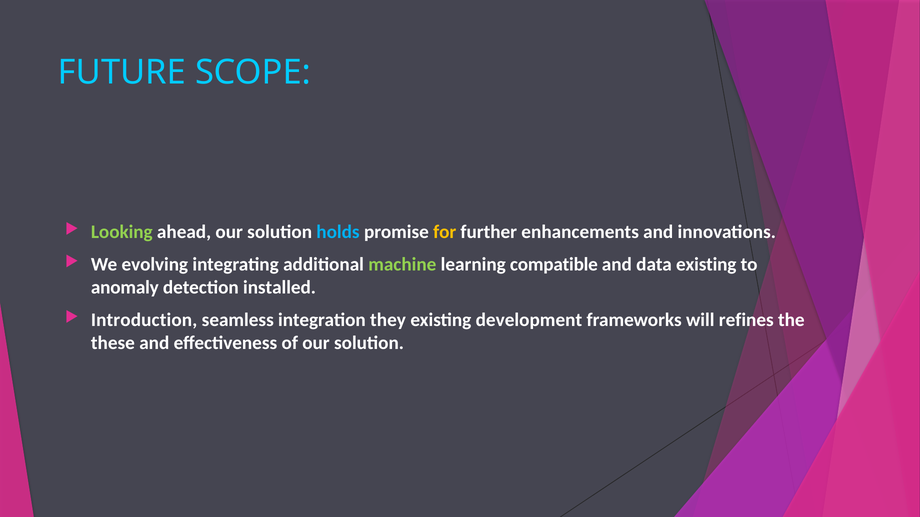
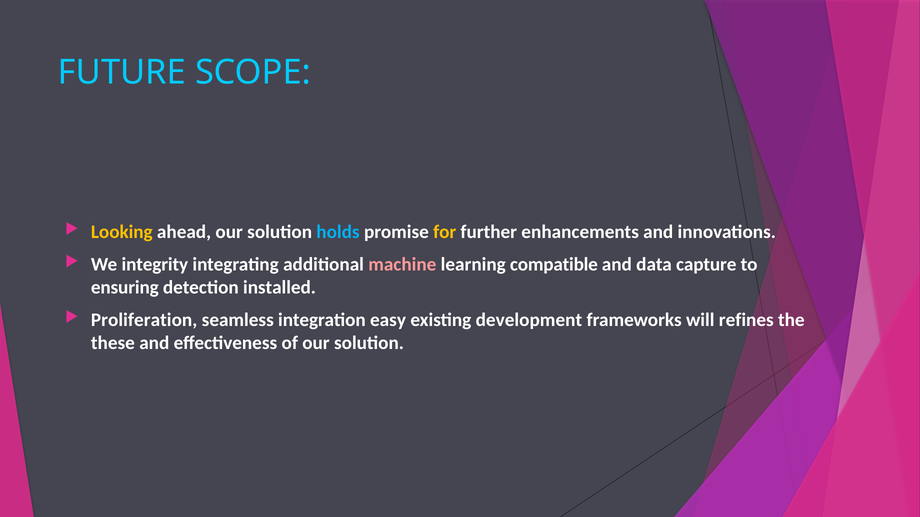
Looking colour: light green -> yellow
evolving: evolving -> integrity
machine colour: light green -> pink
data existing: existing -> capture
anomaly: anomaly -> ensuring
Introduction: Introduction -> Proliferation
they: they -> easy
